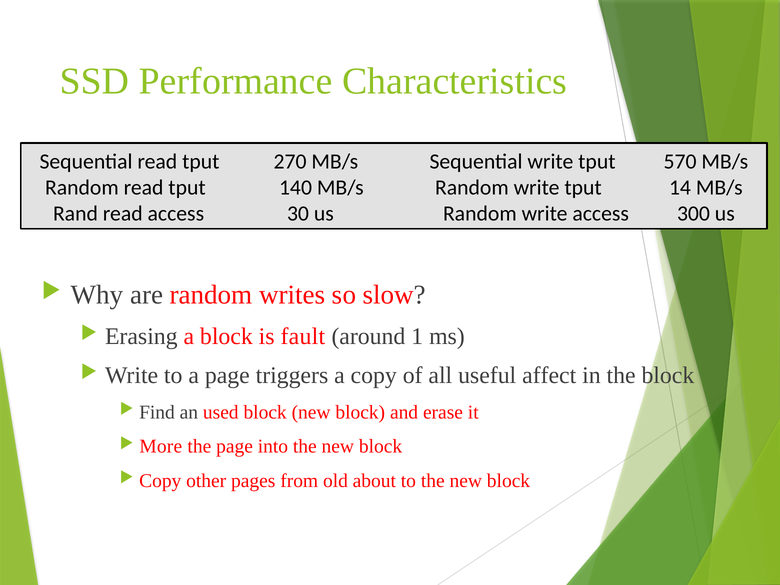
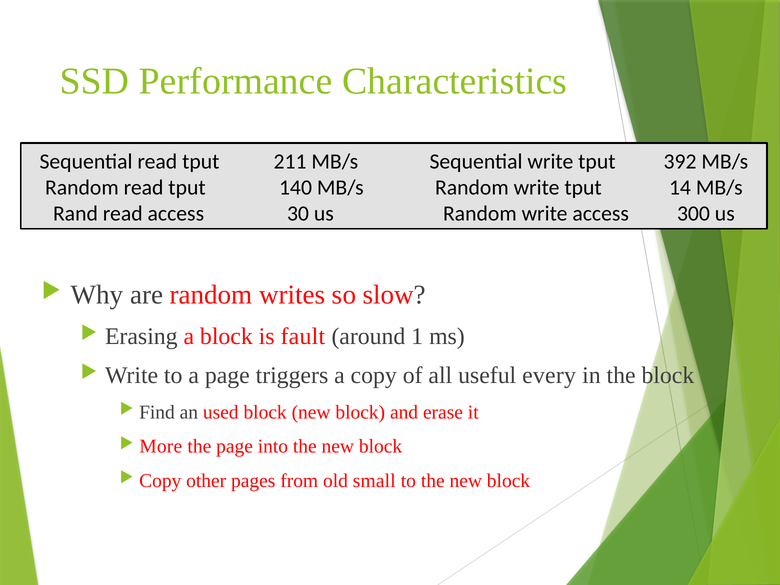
270: 270 -> 211
570: 570 -> 392
affect: affect -> every
about: about -> small
